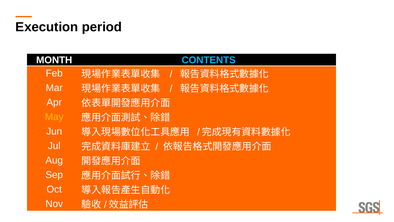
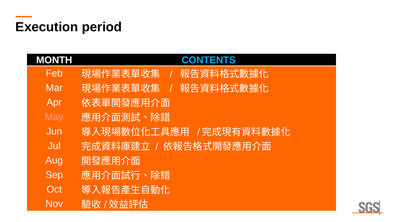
May colour: yellow -> pink
